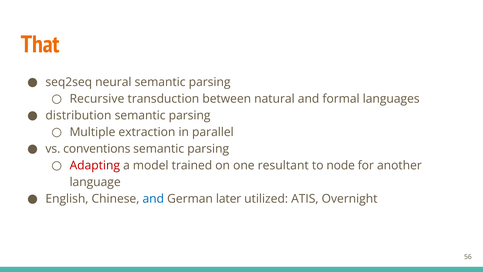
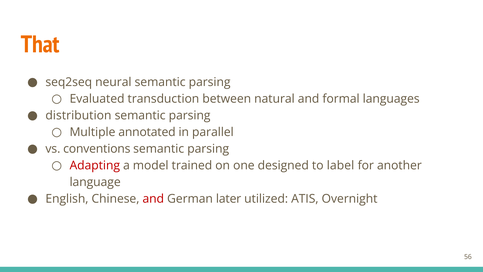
Recursive: Recursive -> Evaluated
extraction: extraction -> annotated
resultant: resultant -> designed
node: node -> label
and at (153, 199) colour: blue -> red
